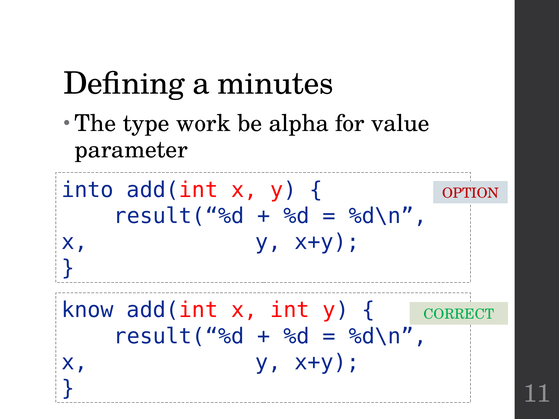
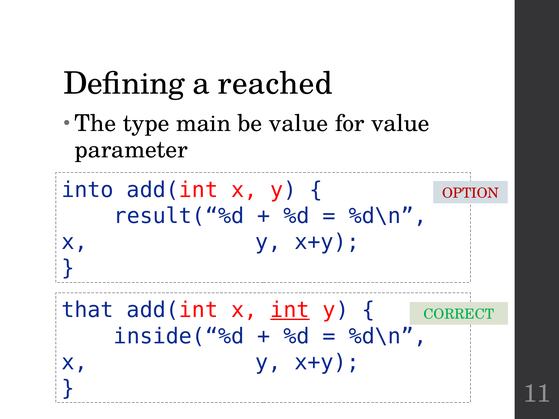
minutes: minutes -> reached
work: work -> main
be alpha: alpha -> value
know: know -> that
int underline: none -> present
result(“%d at (179, 336): result(“%d -> inside(“%d
